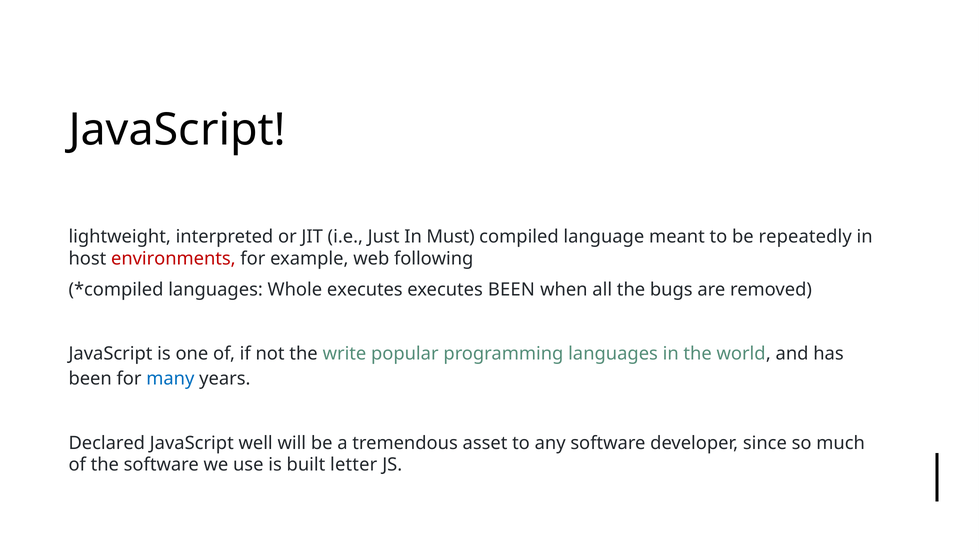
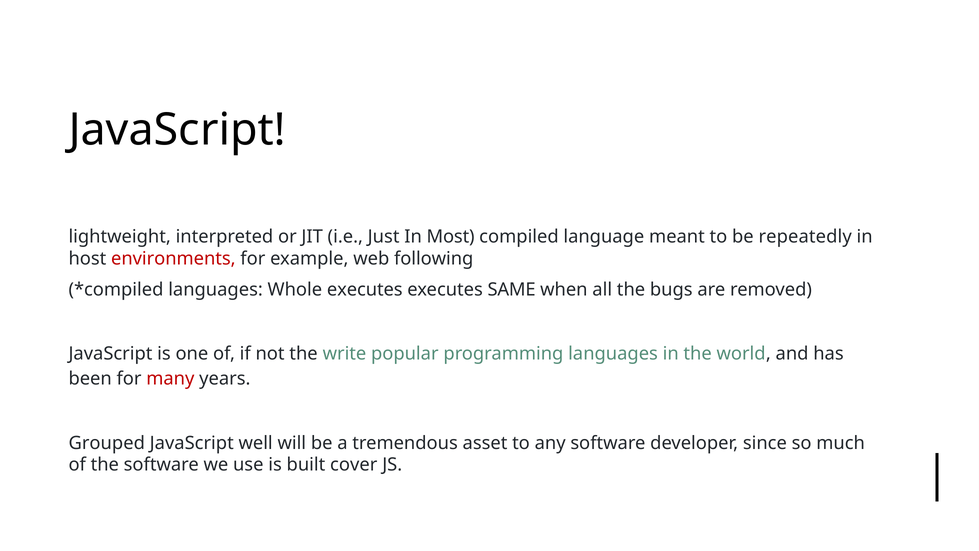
Must: Must -> Most
executes BEEN: BEEN -> SAME
many colour: blue -> red
Declared: Declared -> Grouped
letter: letter -> cover
